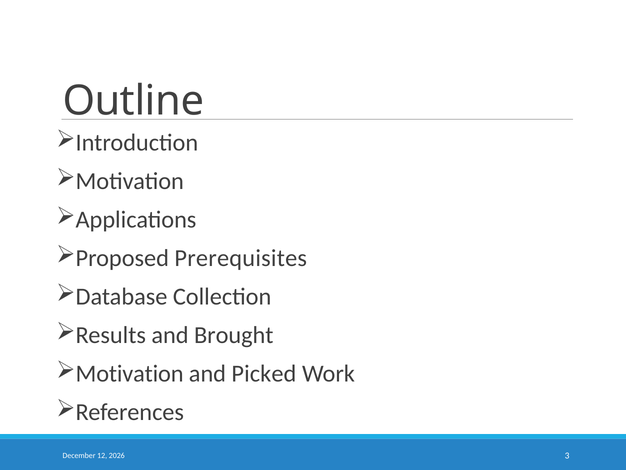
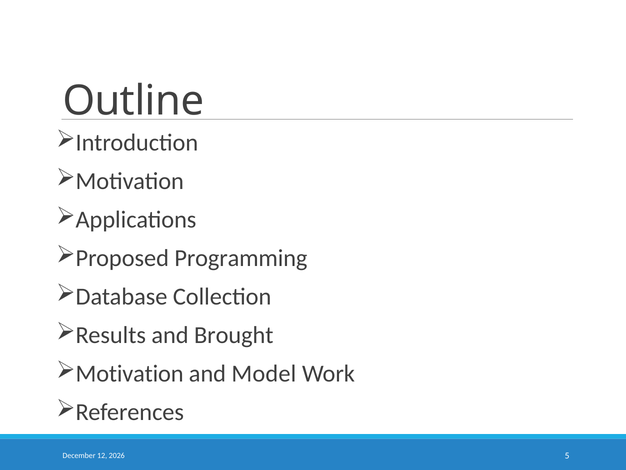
Prerequisites: Prerequisites -> Programming
Picked: Picked -> Model
3: 3 -> 5
